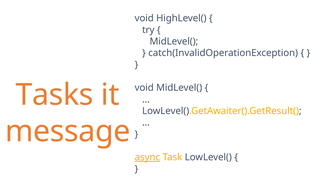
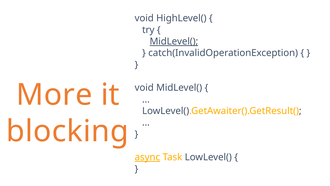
MidLevel( at (174, 41) underline: none -> present
Tasks: Tasks -> More
message: message -> blocking
